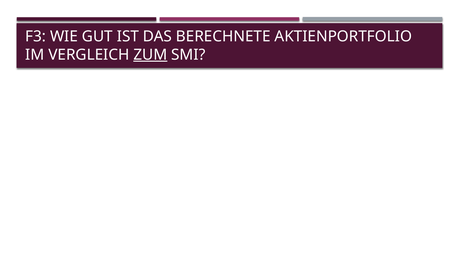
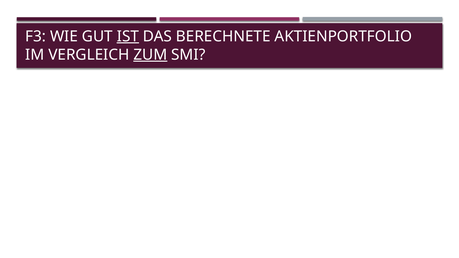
IST underline: none -> present
